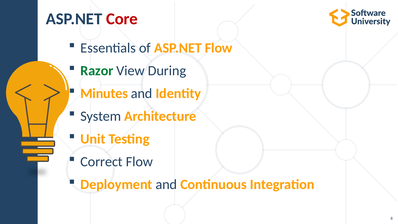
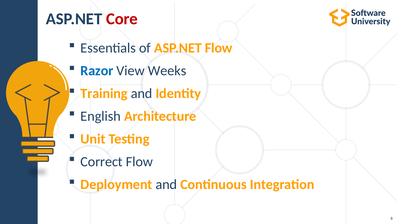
Razor colour: green -> blue
During: During -> Weeks
Minutes: Minutes -> Training
System: System -> English
